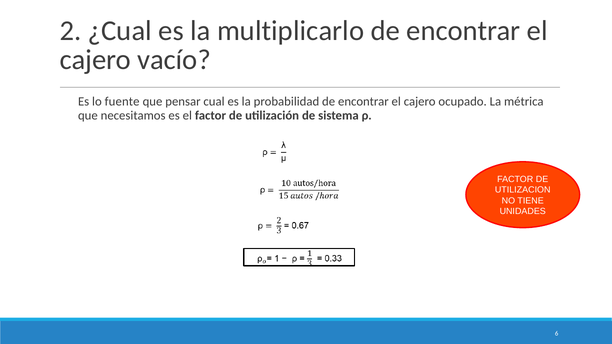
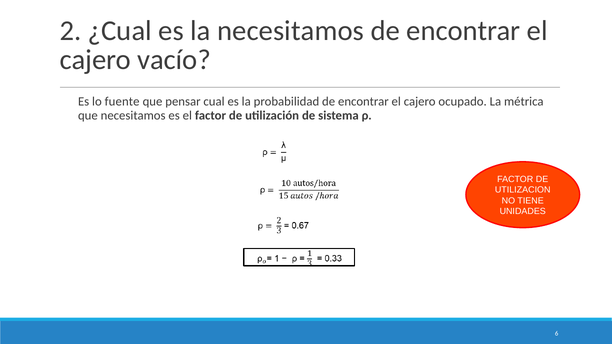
la multiplicarlo: multiplicarlo -> necesitamos
